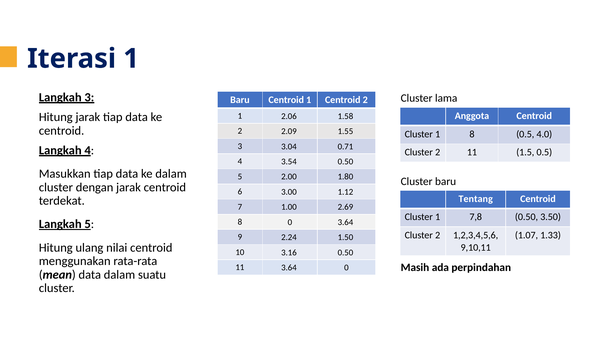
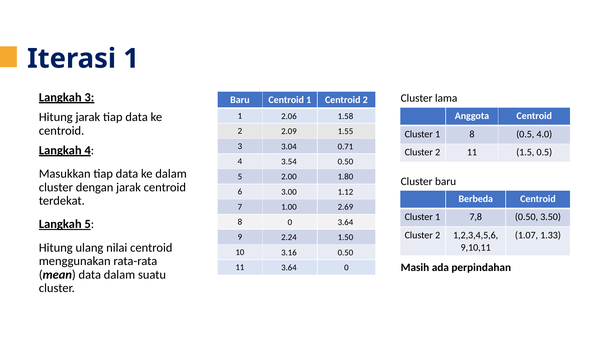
Tentang: Tentang -> Berbeda
